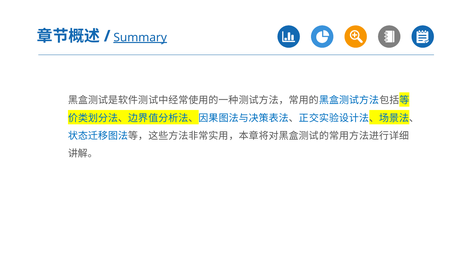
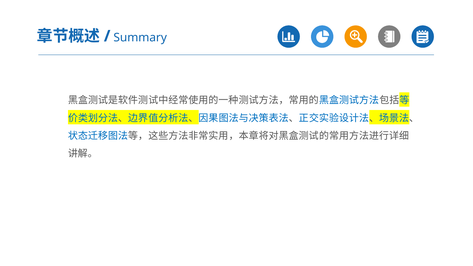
Summary underline: present -> none
